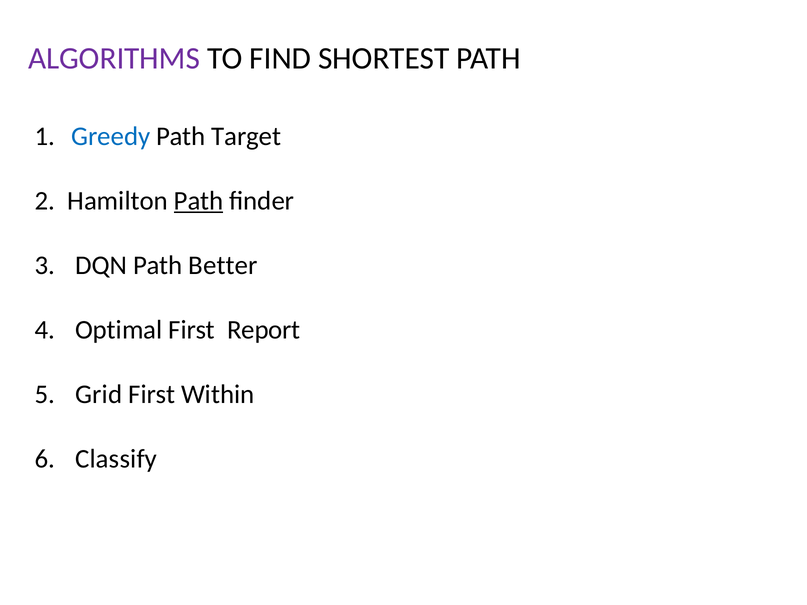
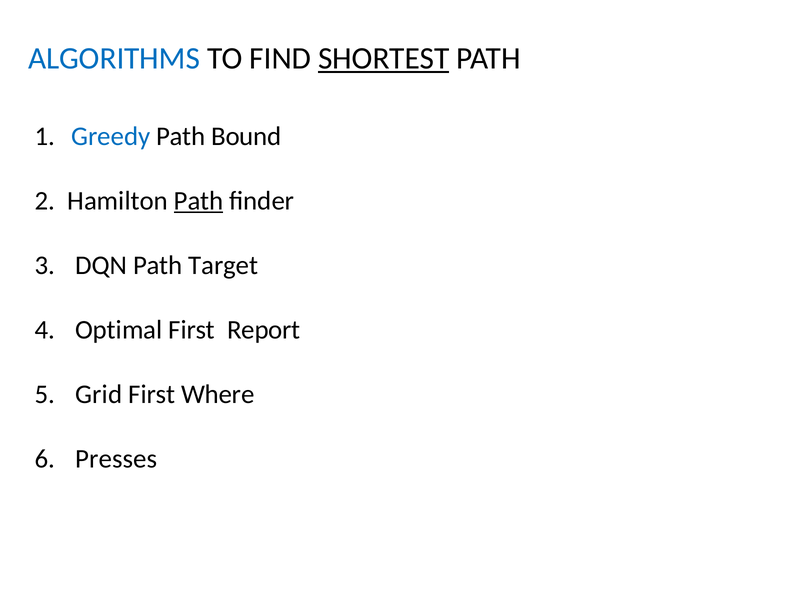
ALGORITHMS colour: purple -> blue
SHORTEST underline: none -> present
Target: Target -> Bound
Better: Better -> Target
Within: Within -> Where
Classify: Classify -> Presses
